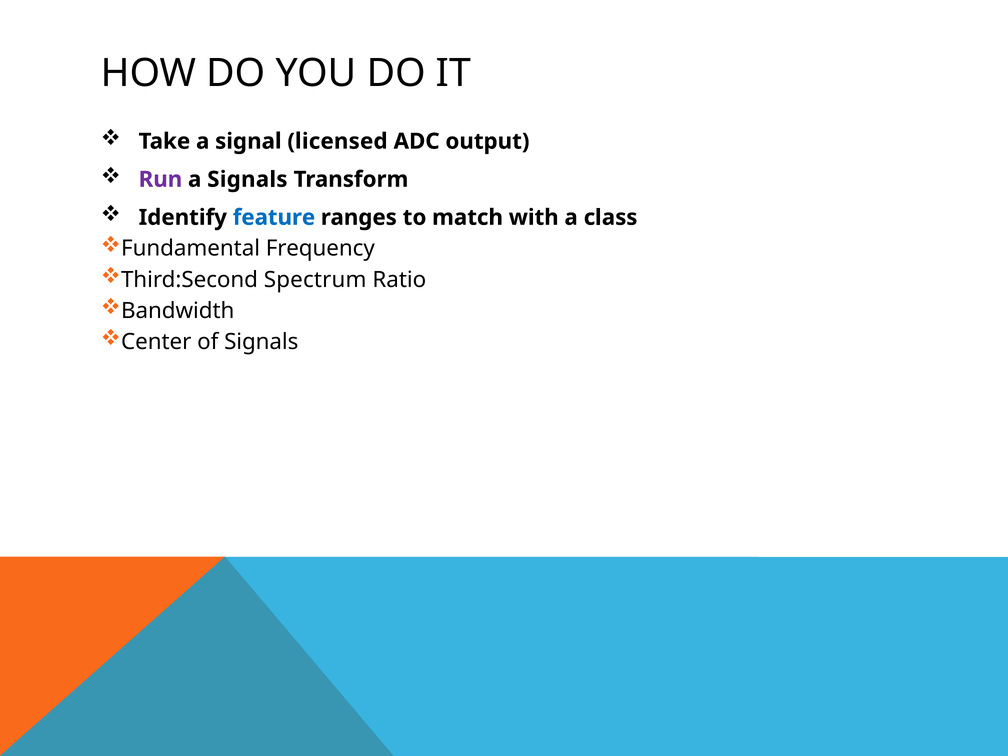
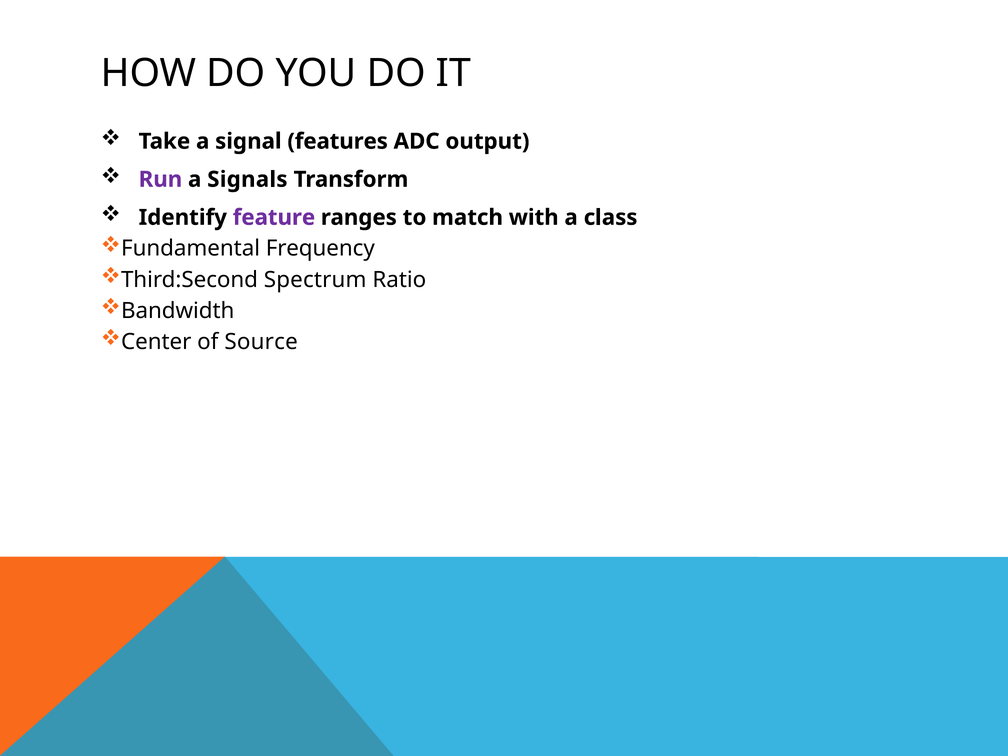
licensed: licensed -> features
feature colour: blue -> purple
of Signals: Signals -> Source
